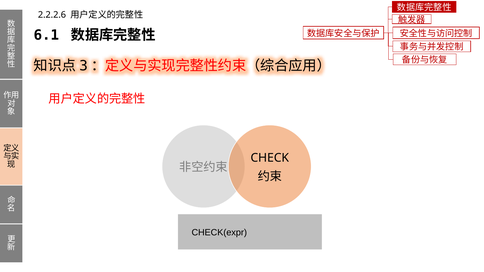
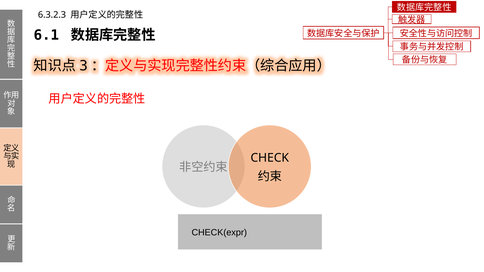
2.2.2.6: 2.2.2.6 -> 6.3.2.3
